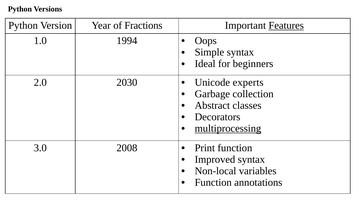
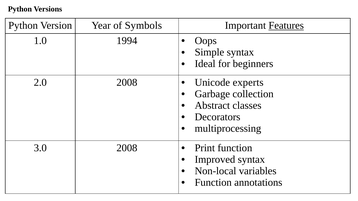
Fractions: Fractions -> Symbols
2.0 2030: 2030 -> 2008
multiprocessing underline: present -> none
